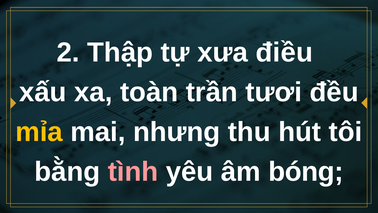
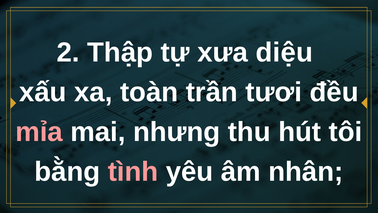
điều: điều -> diệu
mỉa colour: yellow -> pink
bóng: bóng -> nhân
